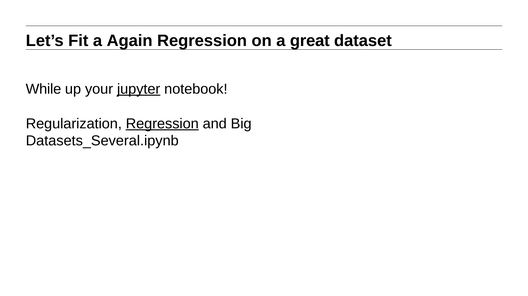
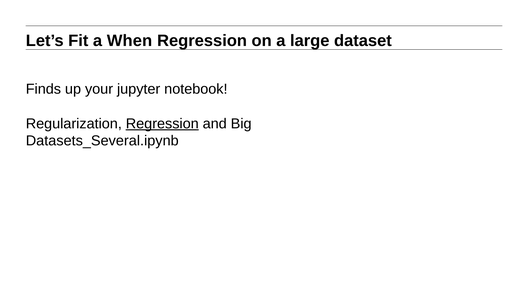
Again: Again -> When
great: great -> large
While: While -> Finds
jupyter underline: present -> none
